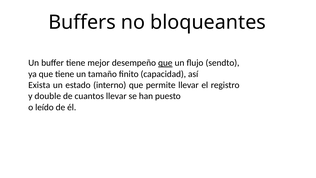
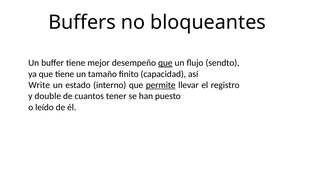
Exista: Exista -> Write
permite underline: none -> present
cuantos llevar: llevar -> tener
